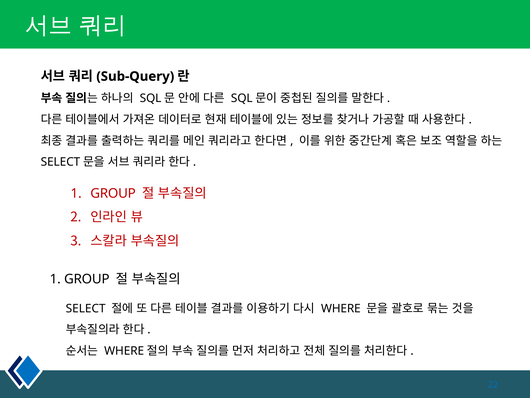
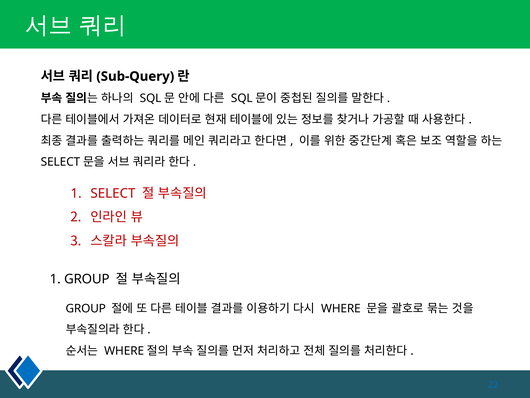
GROUP at (113, 193): GROUP -> SELECT
SELECT at (86, 308): SELECT -> GROUP
